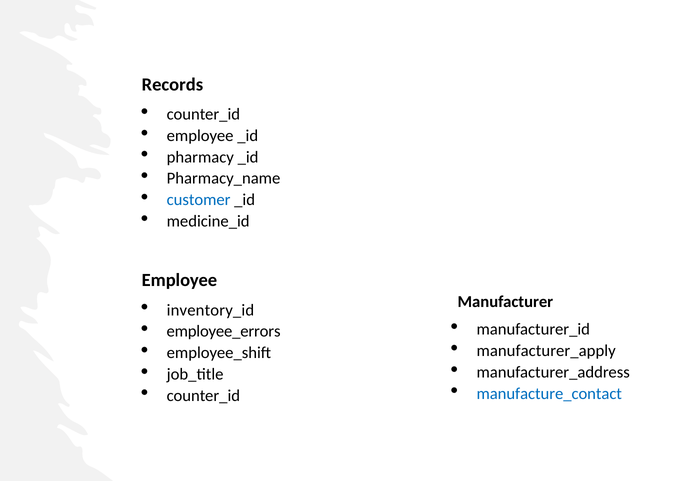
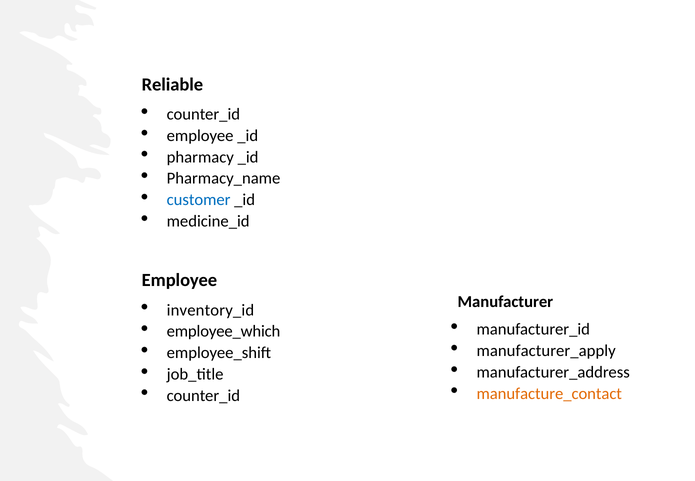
Records: Records -> Reliable
employee_errors: employee_errors -> employee_which
manufacture_contact colour: blue -> orange
